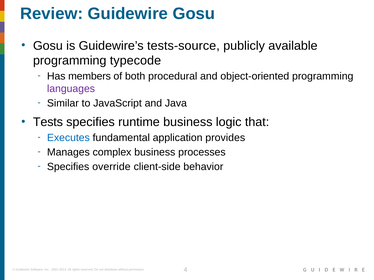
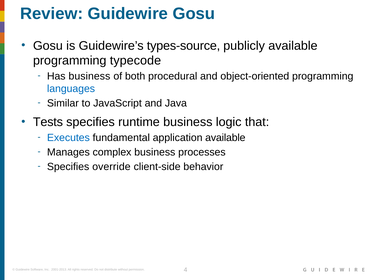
tests-source: tests-source -> types-source
Has members: members -> business
languages colour: purple -> blue
application provides: provides -> available
